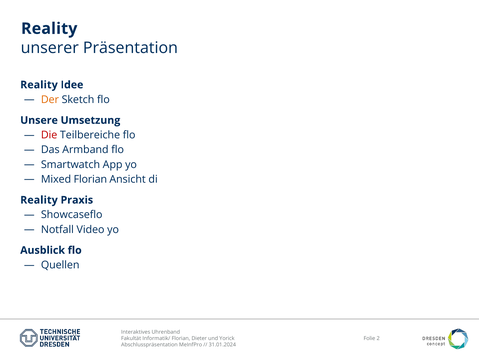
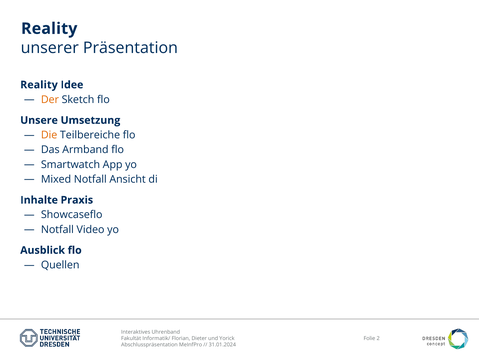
Die colour: red -> orange
Mixed Florian: Florian -> Notfall
Reality at (39, 200): Reality -> Inhalte
